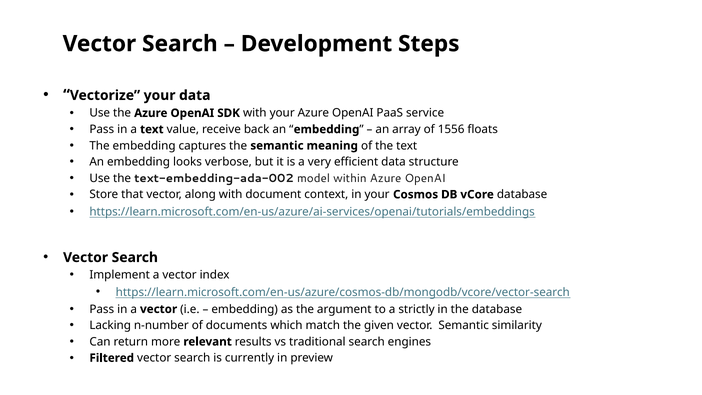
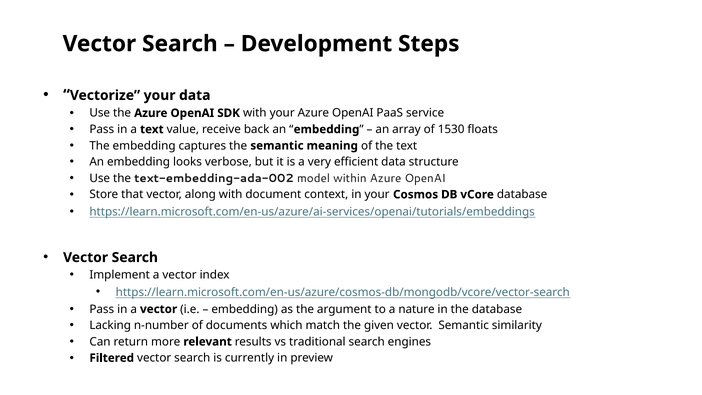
1556: 1556 -> 1530
strictly: strictly -> nature
